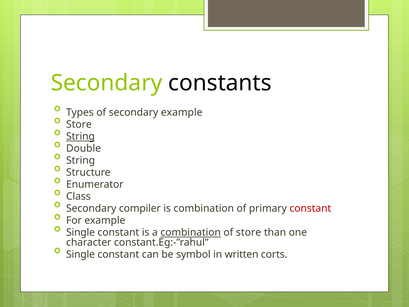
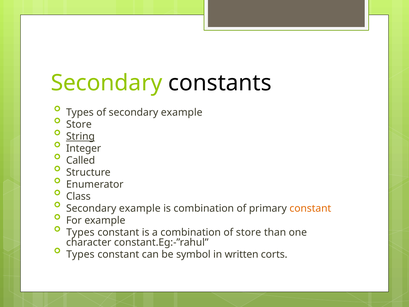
Double: Double -> Integer
String at (81, 160): String -> Called
compiler at (140, 208): compiler -> example
constant at (310, 208) colour: red -> orange
Single at (81, 232): Single -> Types
combination at (191, 232) underline: present -> none
Single at (81, 254): Single -> Types
